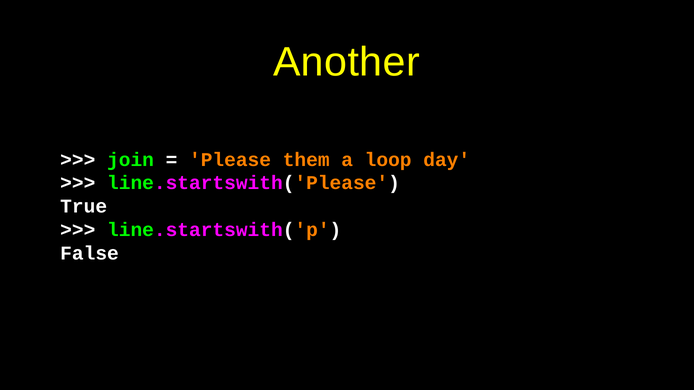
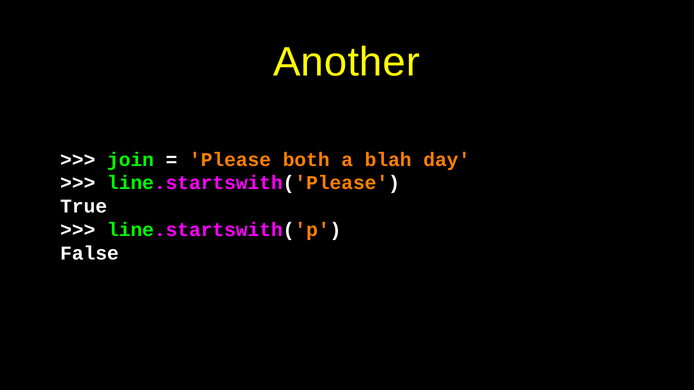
them: them -> both
loop: loop -> blah
